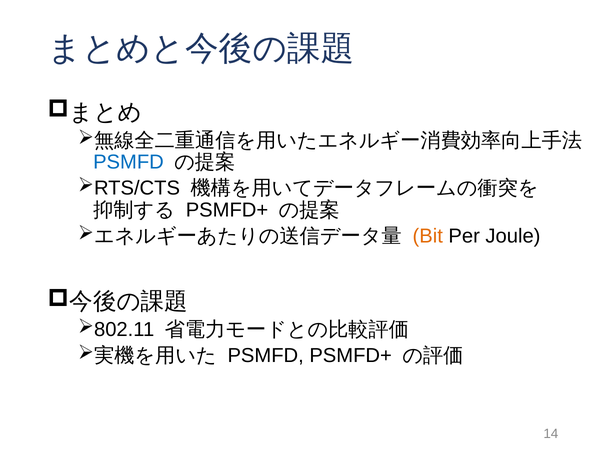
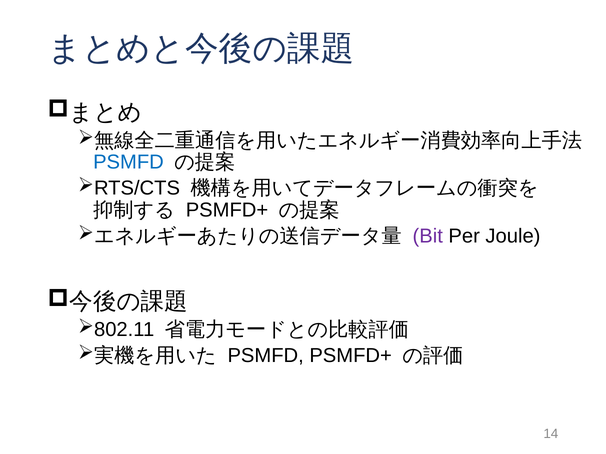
Bit colour: orange -> purple
